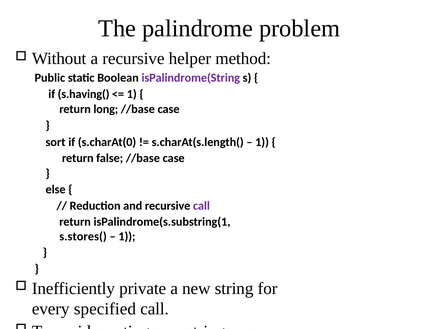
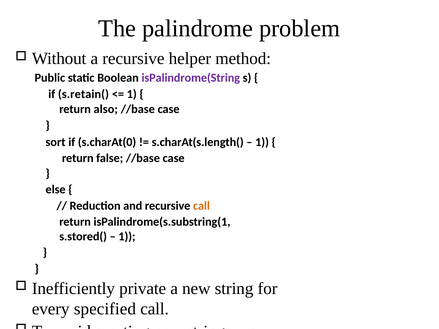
s.having(: s.having( -> s.retain(
long: long -> also
call at (201, 206) colour: purple -> orange
s.stores(: s.stores( -> s.stored(
